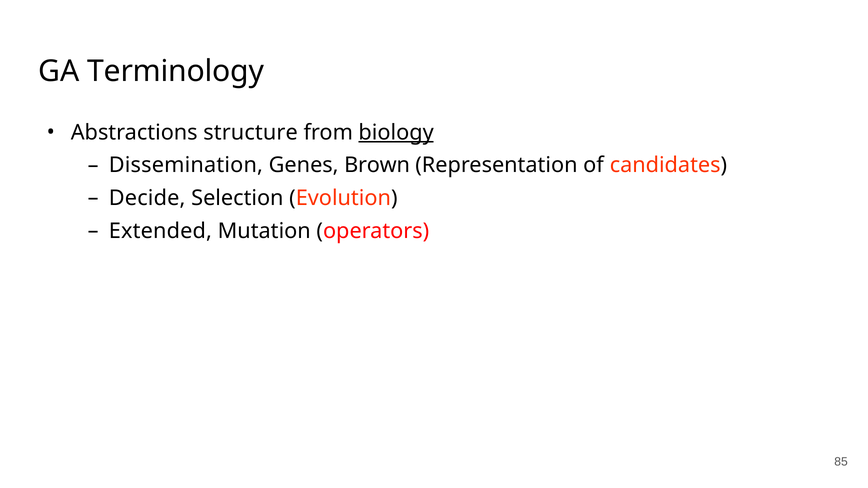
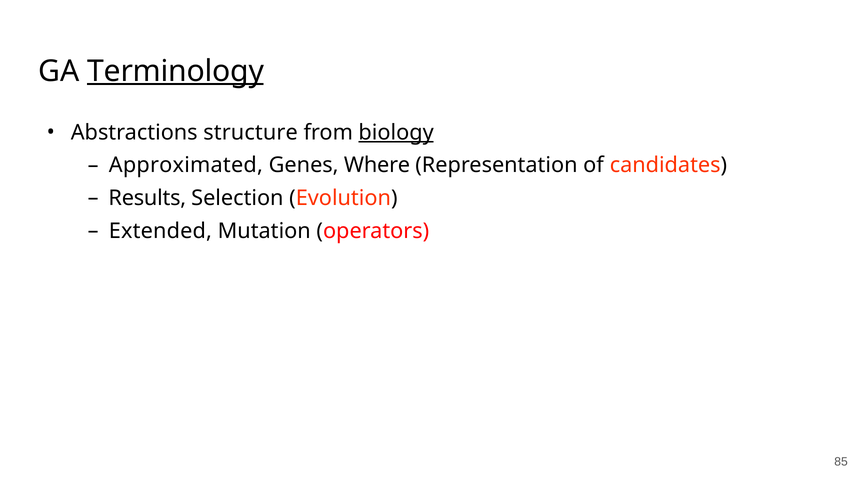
Terminology underline: none -> present
Dissemination: Dissemination -> Approximated
Brown: Brown -> Where
Decide: Decide -> Results
